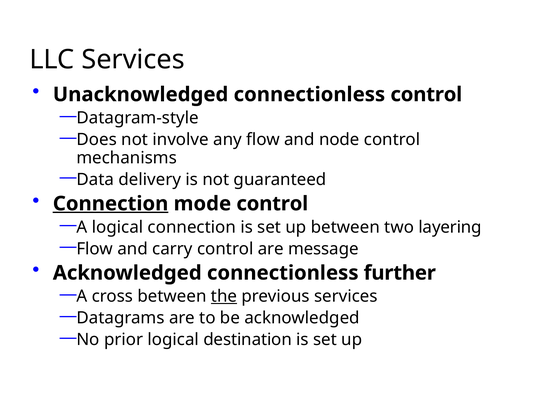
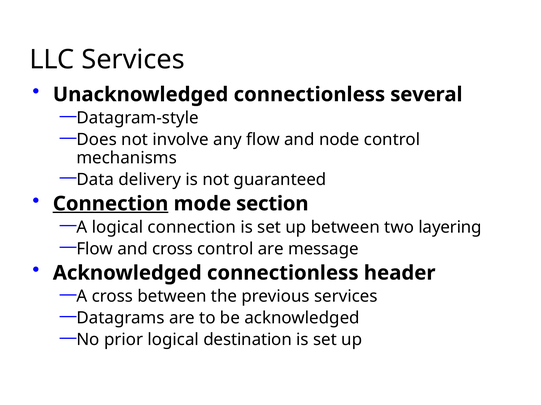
connectionless control: control -> several
mode control: control -> section
and carry: carry -> cross
further: further -> header
the underline: present -> none
